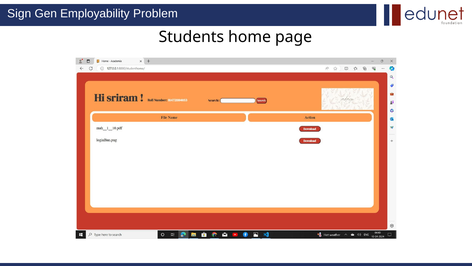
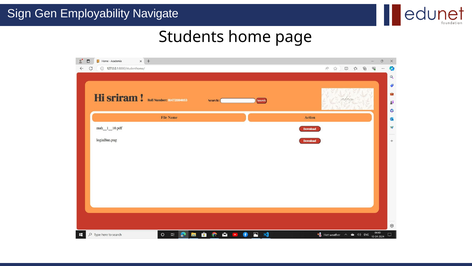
Problem: Problem -> Navigate
